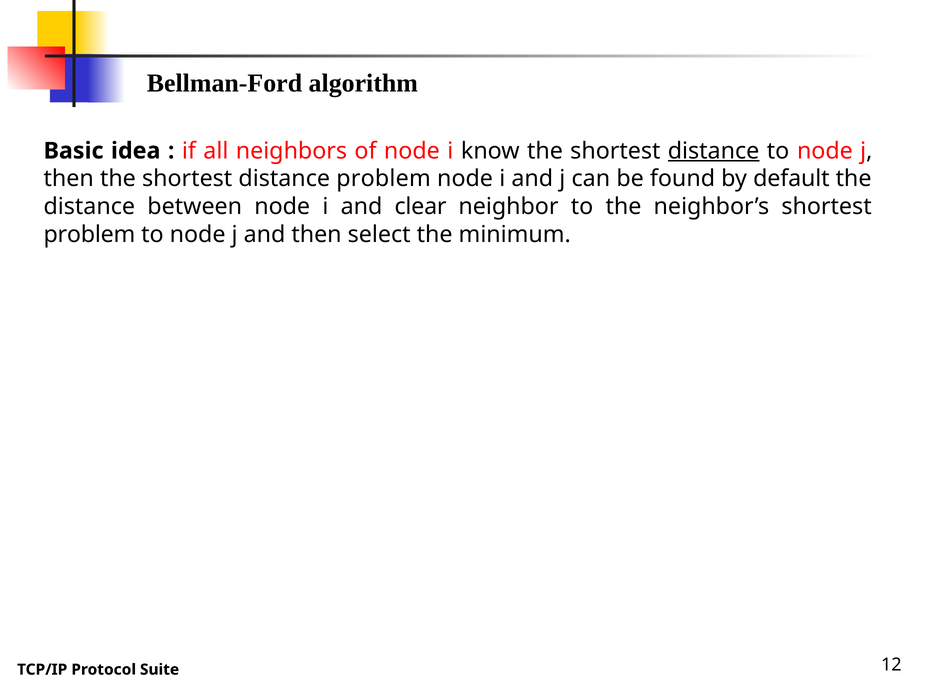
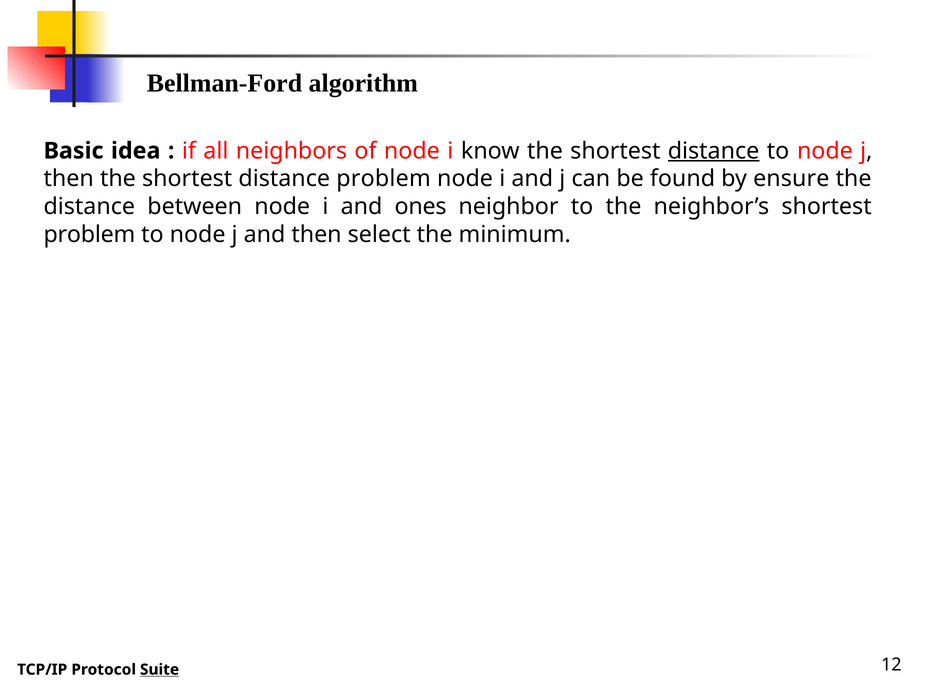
default: default -> ensure
clear: clear -> ones
Suite underline: none -> present
